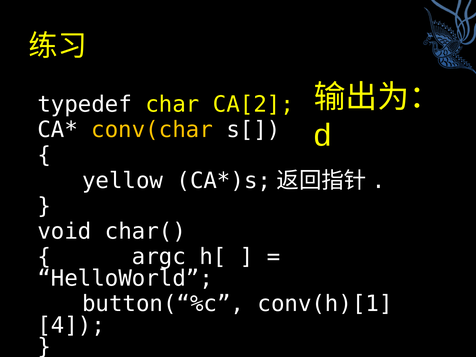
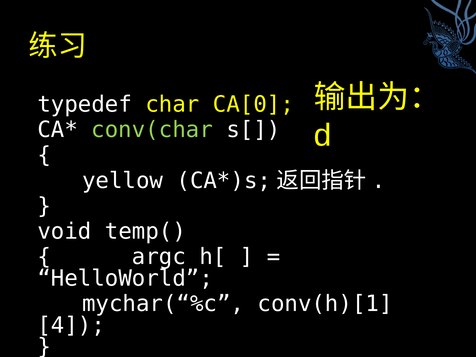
CA[2: CA[2 -> CA[0
conv(char colour: yellow -> light green
char(: char( -> temp(
button(“%c: button(“%c -> mychar(“%c
